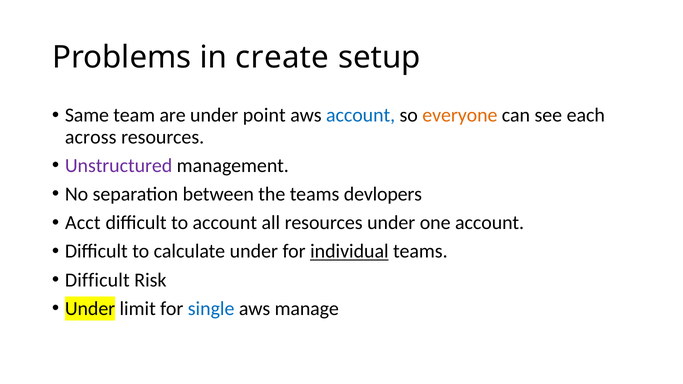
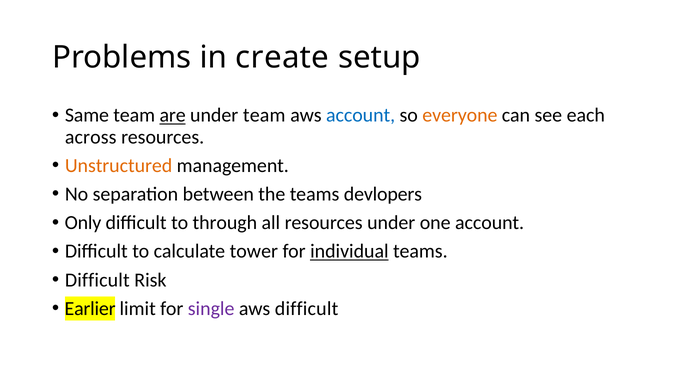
are underline: none -> present
under point: point -> team
Unstructured colour: purple -> orange
Acct: Acct -> Only
to account: account -> through
calculate under: under -> tower
Under at (90, 309): Under -> Earlier
single colour: blue -> purple
aws manage: manage -> difficult
